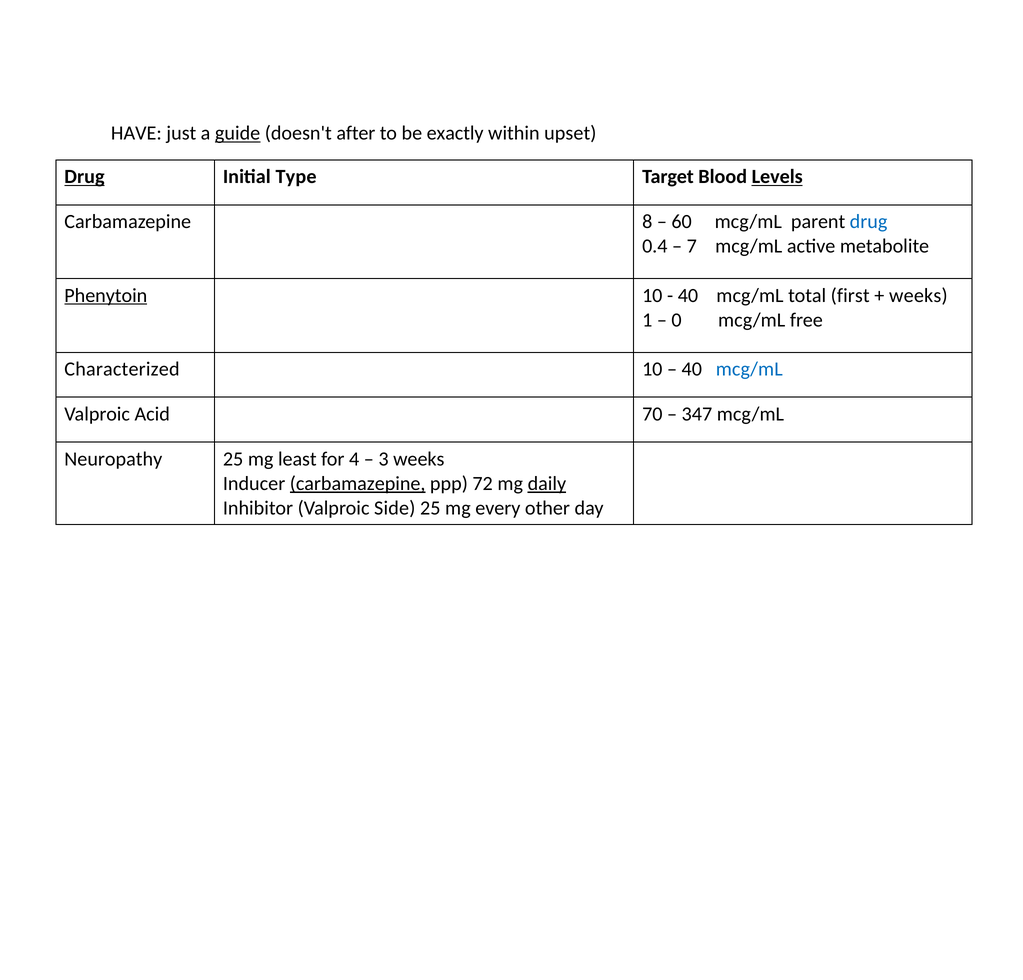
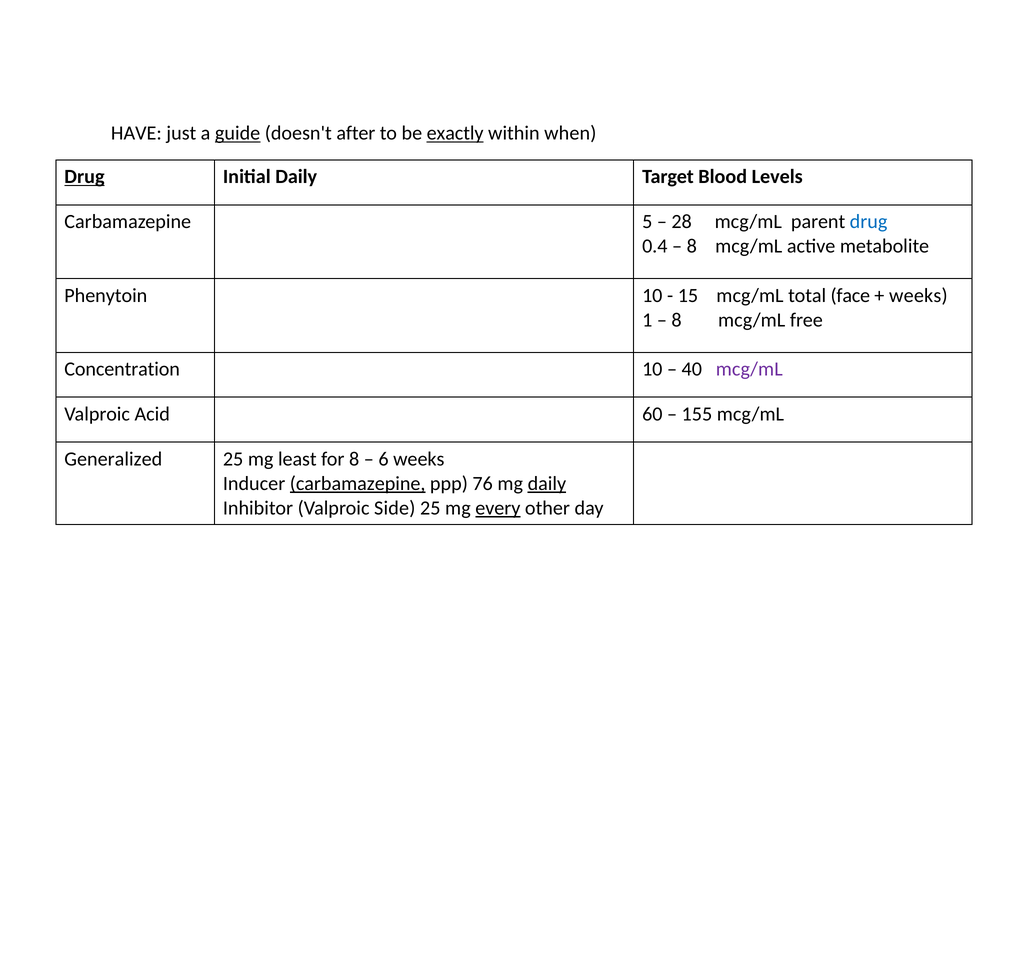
exactly underline: none -> present
upset: upset -> when
Initial Type: Type -> Daily
Levels underline: present -> none
8: 8 -> 5
60: 60 -> 28
7 at (692, 246): 7 -> 8
Phenytoin underline: present -> none
40 at (688, 296): 40 -> 15
first: first -> face
0 at (676, 320): 0 -> 8
Characterized: Characterized -> Concentration
mcg/mL at (749, 369) colour: blue -> purple
70: 70 -> 60
347: 347 -> 155
Neuropathy: Neuropathy -> Generalized
for 4: 4 -> 8
3: 3 -> 6
72: 72 -> 76
every underline: none -> present
